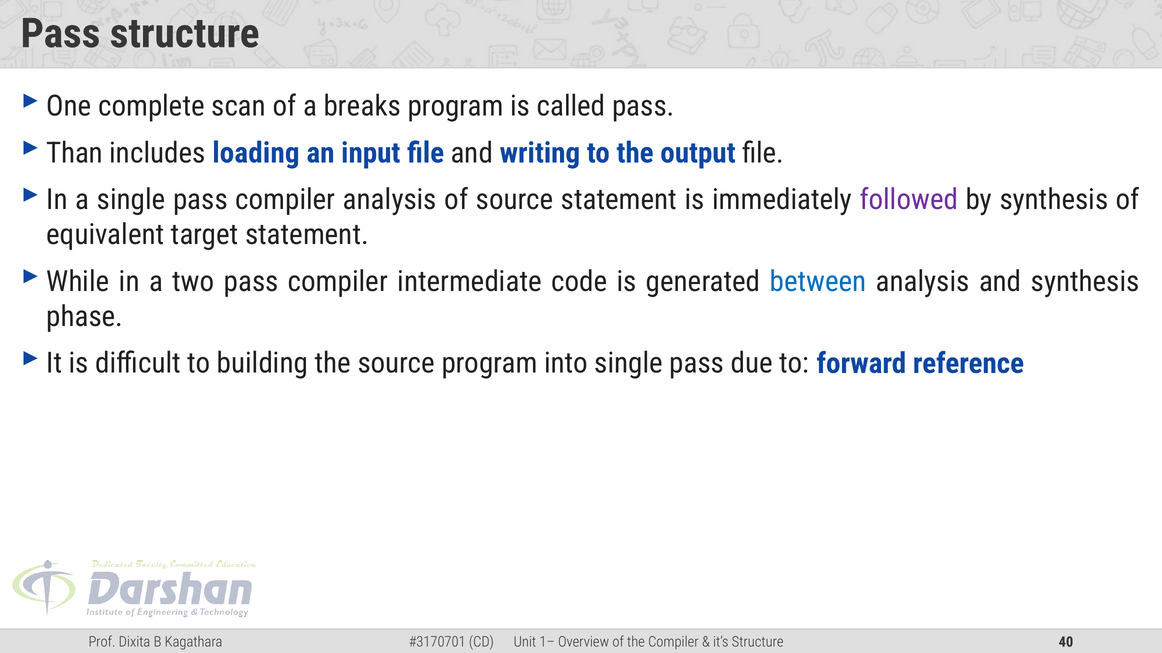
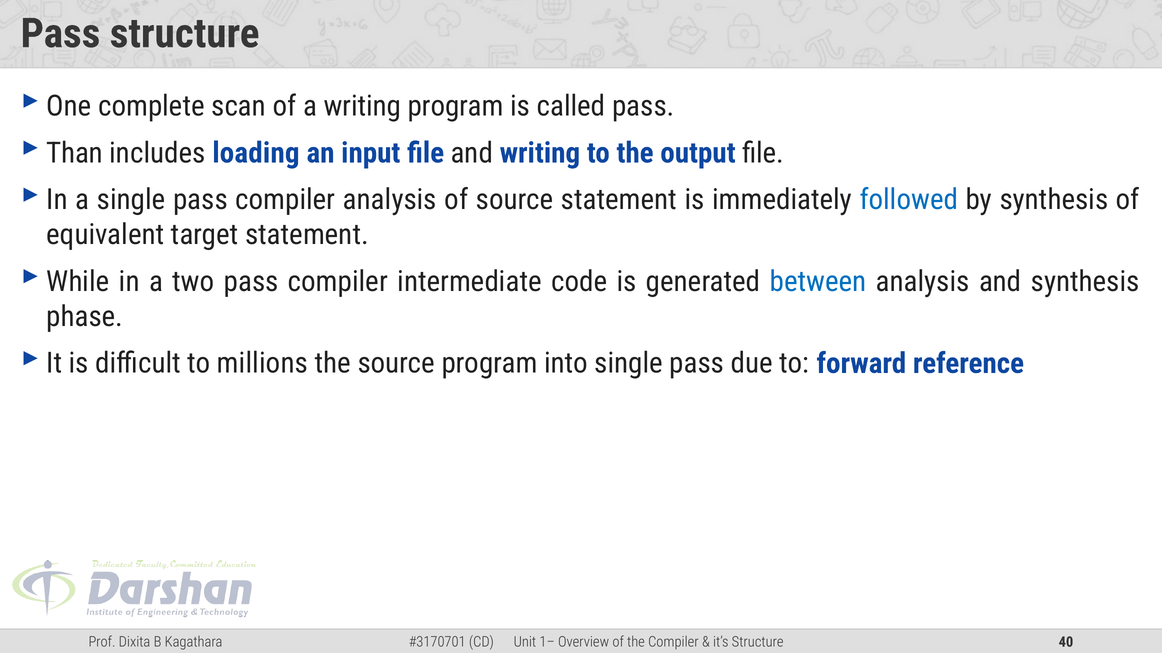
a breaks: breaks -> writing
followed colour: purple -> blue
building: building -> millions
